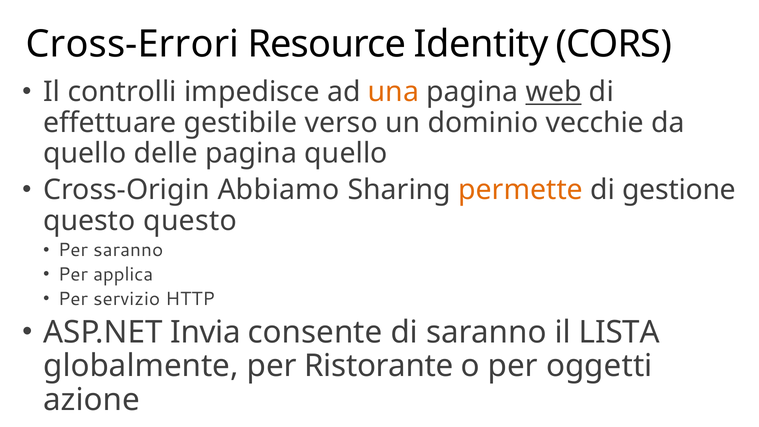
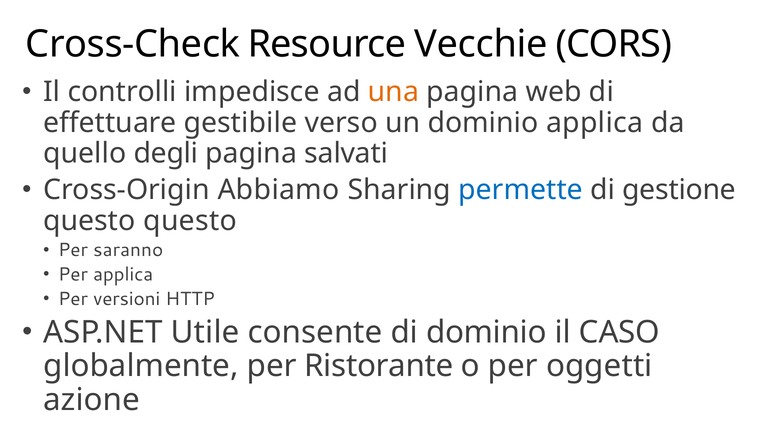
Cross-Errori: Cross-Errori -> Cross-Check
Identity: Identity -> Vecchie
web underline: present -> none
dominio vecchie: vecchie -> applica
delle: delle -> degli
pagina quello: quello -> salvati
permette colour: orange -> blue
servizio: servizio -> versioni
Invia: Invia -> Utile
di saranno: saranno -> dominio
LISTA: LISTA -> CASO
